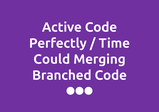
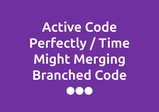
Could: Could -> Might
